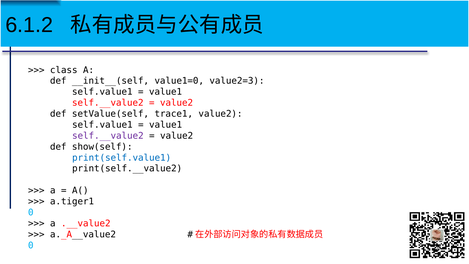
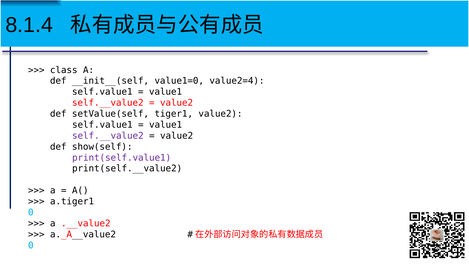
6.1.2: 6.1.2 -> 8.1.4
value2=3: value2=3 -> value2=4
trace1: trace1 -> tiger1
print(self.value1 colour: blue -> purple
